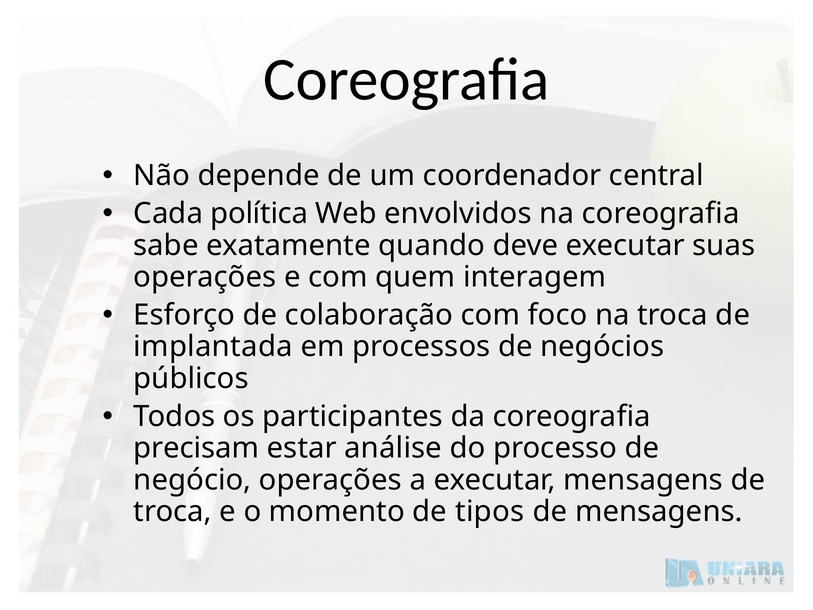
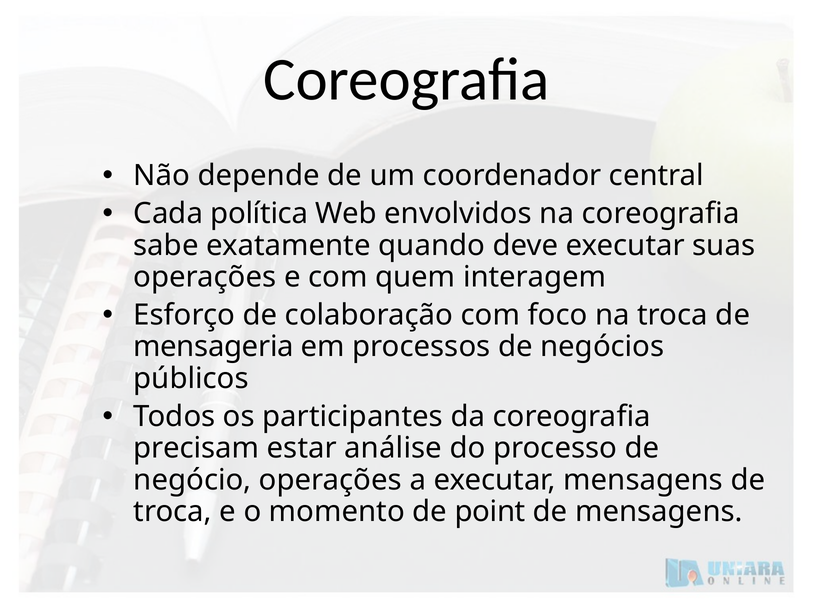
implantada: implantada -> mensageria
tipos: tipos -> point
